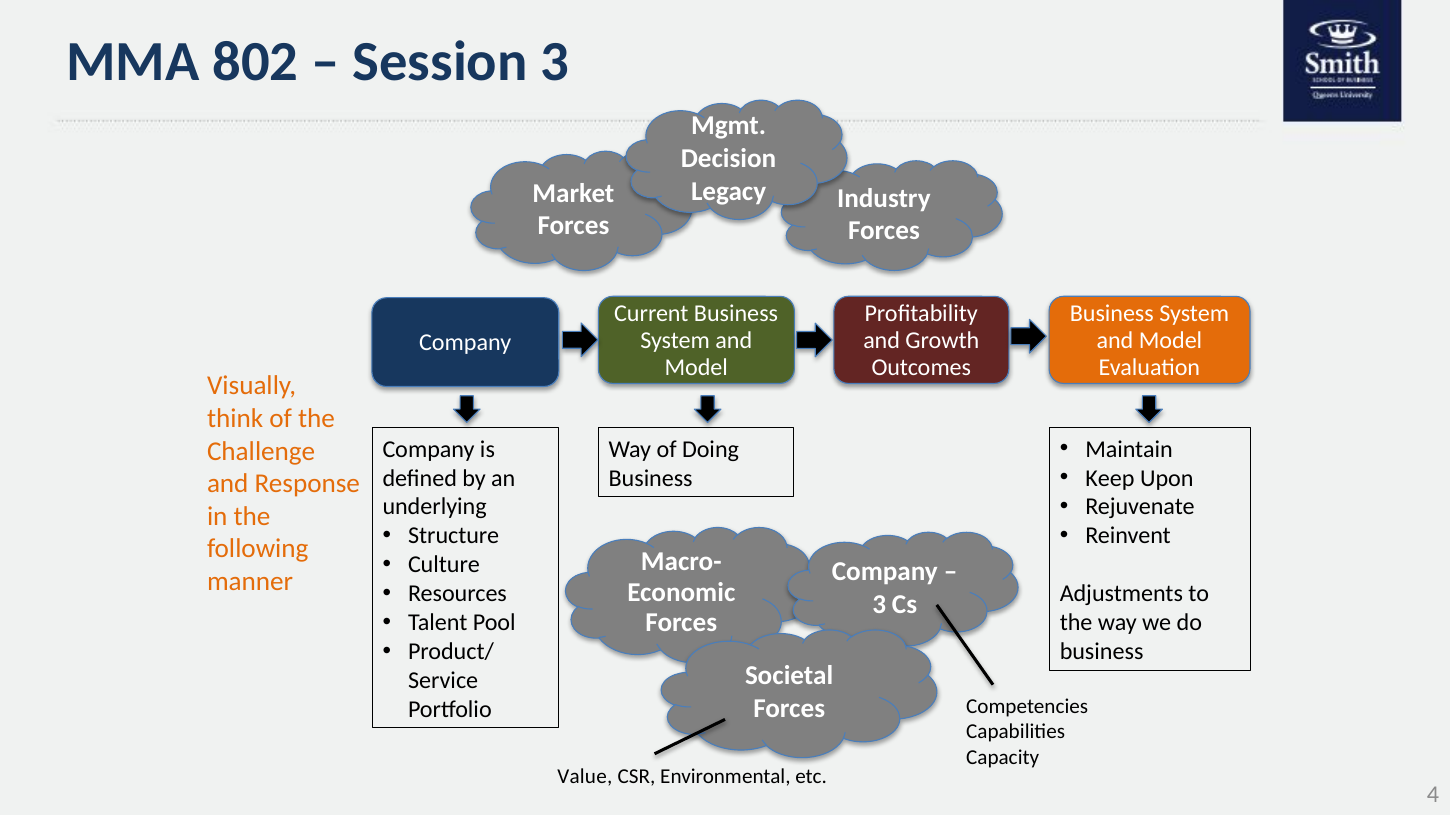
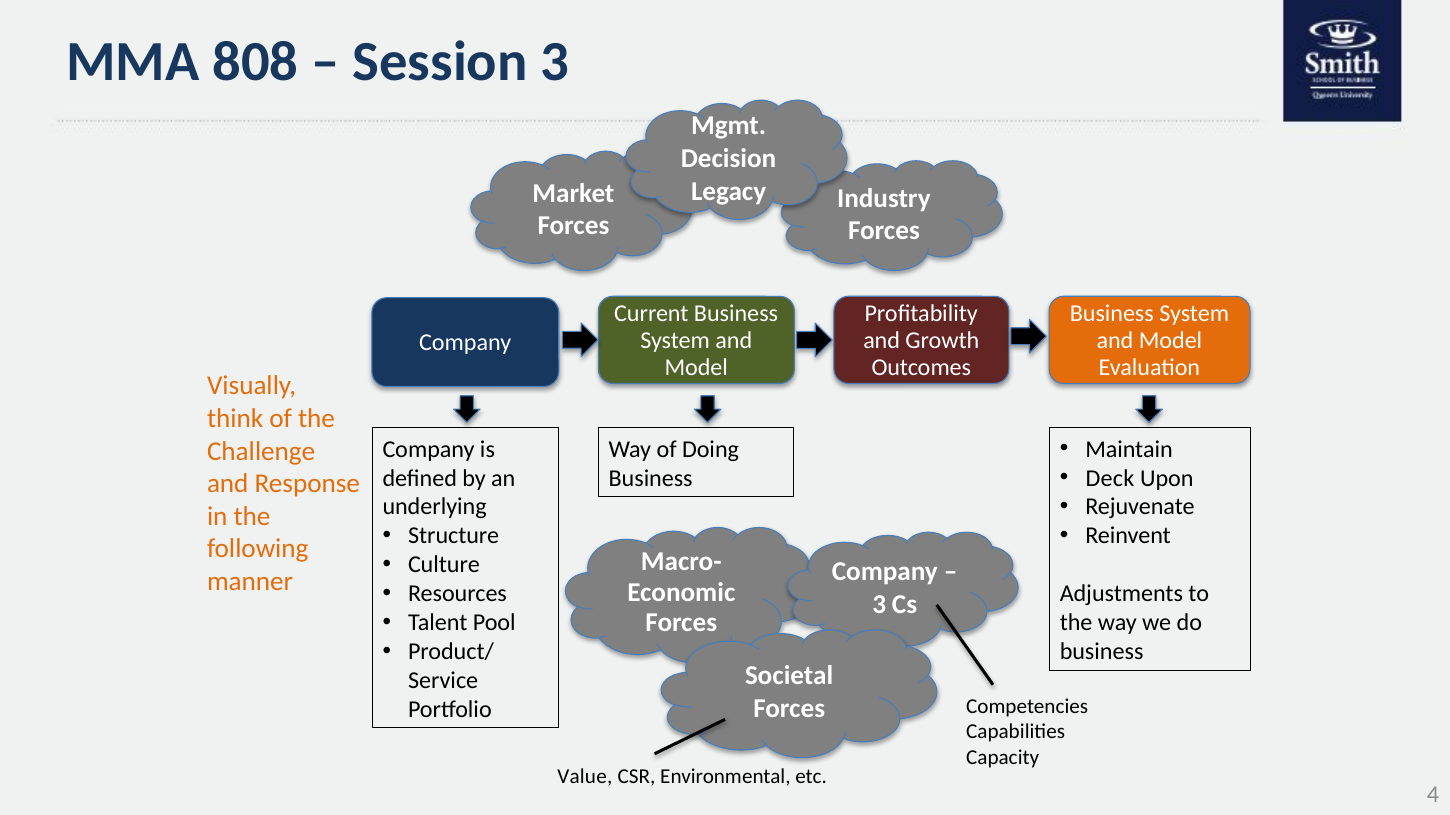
802: 802 -> 808
Keep: Keep -> Deck
